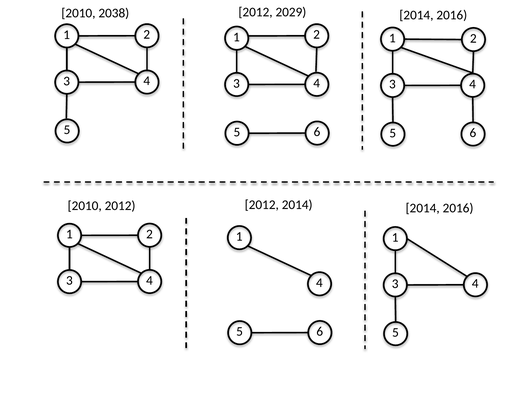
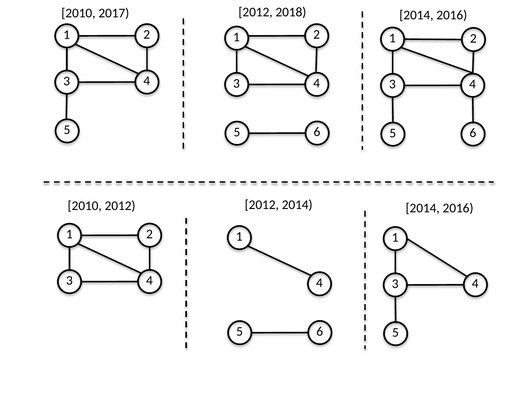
2038: 2038 -> 2017
2029: 2029 -> 2018
